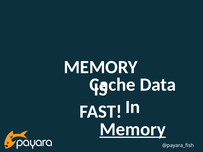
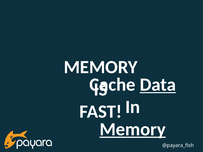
Data underline: none -> present
